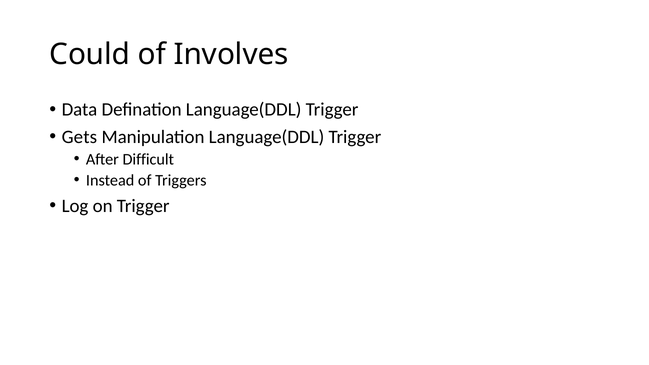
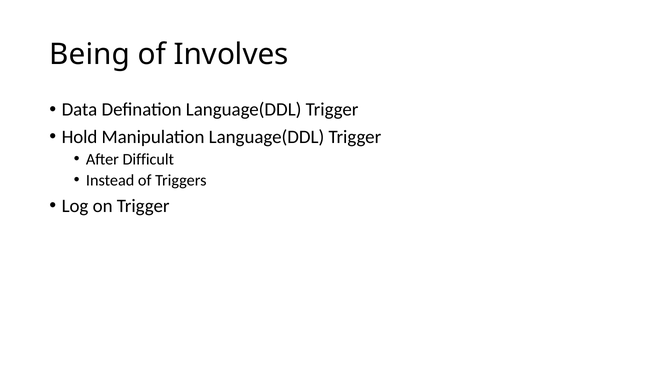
Could: Could -> Being
Gets: Gets -> Hold
